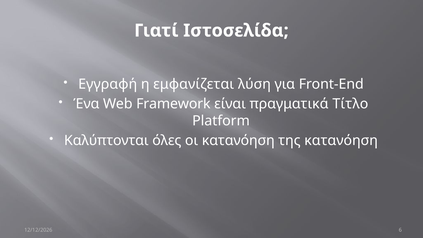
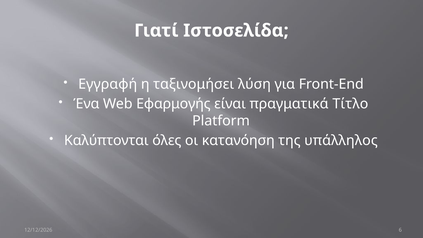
εμφανίζεται: εμφανίζεται -> ταξινομήσει
Framework: Framework -> Εφαρμογής
της κατανόηση: κατανόηση -> υπάλληλος
